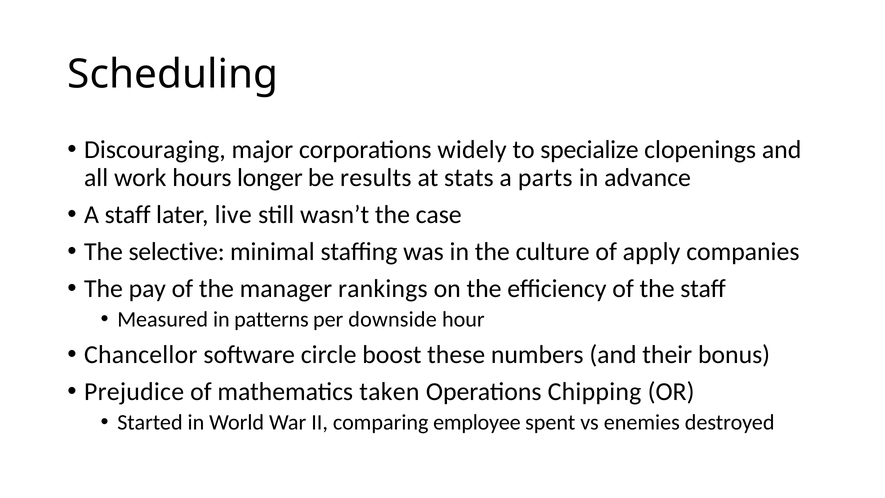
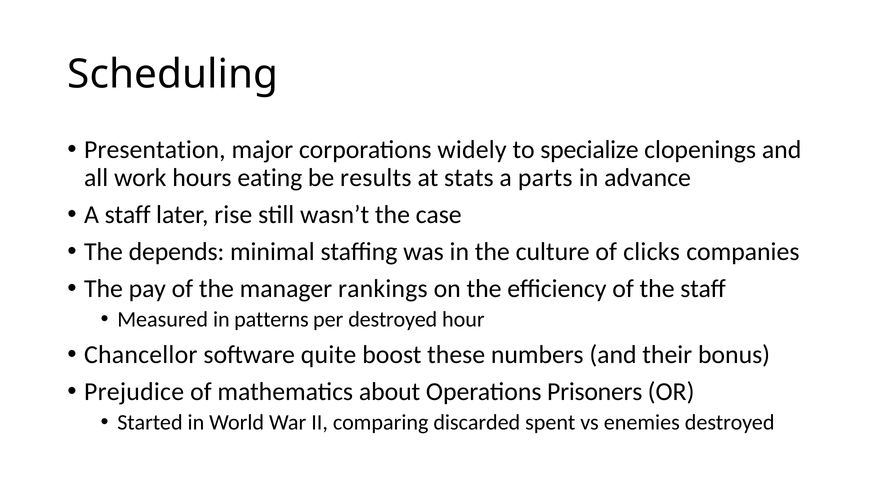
Discouraging: Discouraging -> Presentation
longer: longer -> eating
live: live -> rise
selective: selective -> depends
apply: apply -> clicks
per downside: downside -> destroyed
circle: circle -> quite
taken: taken -> about
Chipping: Chipping -> Prisoners
employee: employee -> discarded
